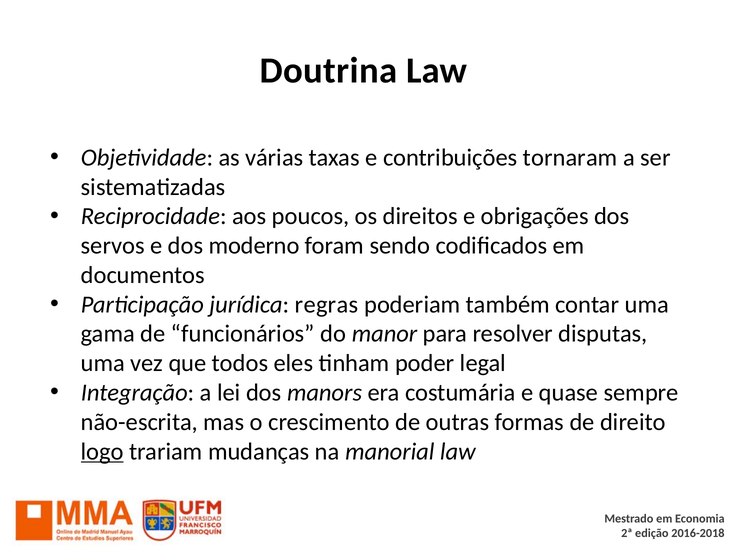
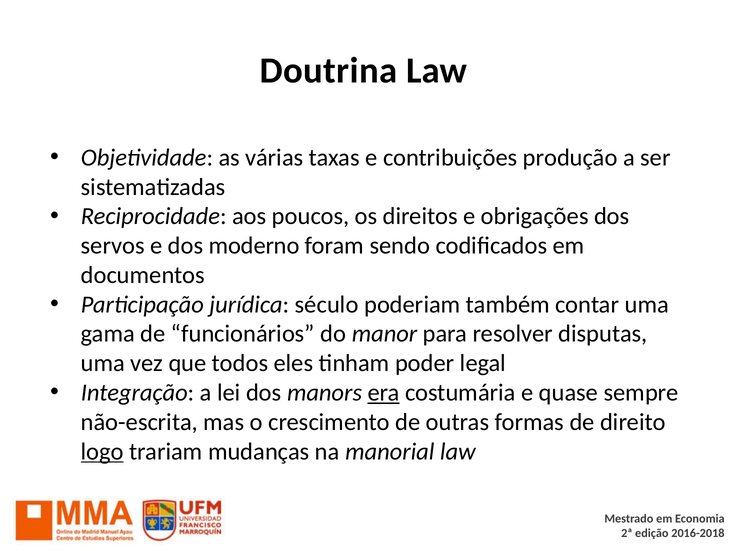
tornaram: tornaram -> produção
regras: regras -> século
era underline: none -> present
